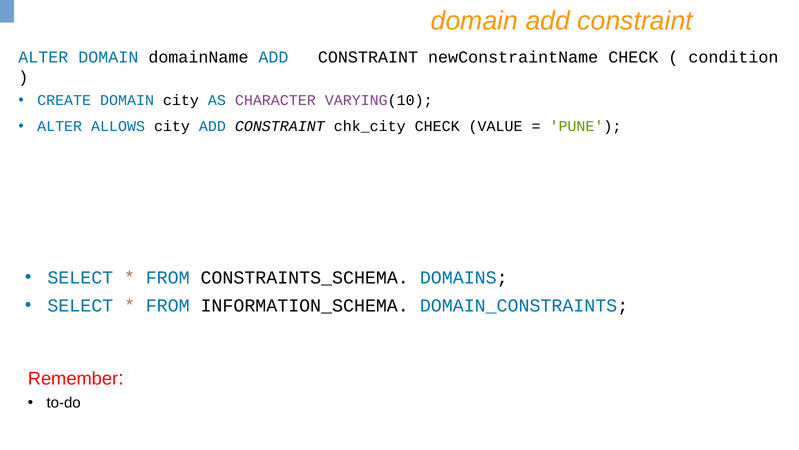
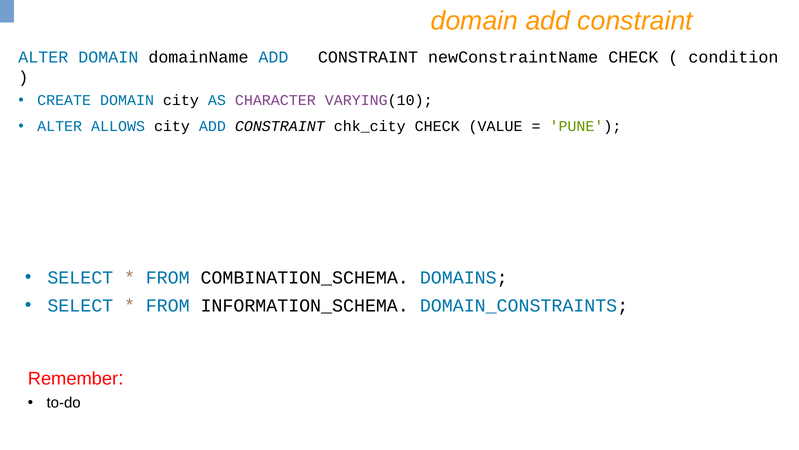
CONSTRAINTS_SCHEMA: CONSTRAINTS_SCHEMA -> COMBINATION_SCHEMA
